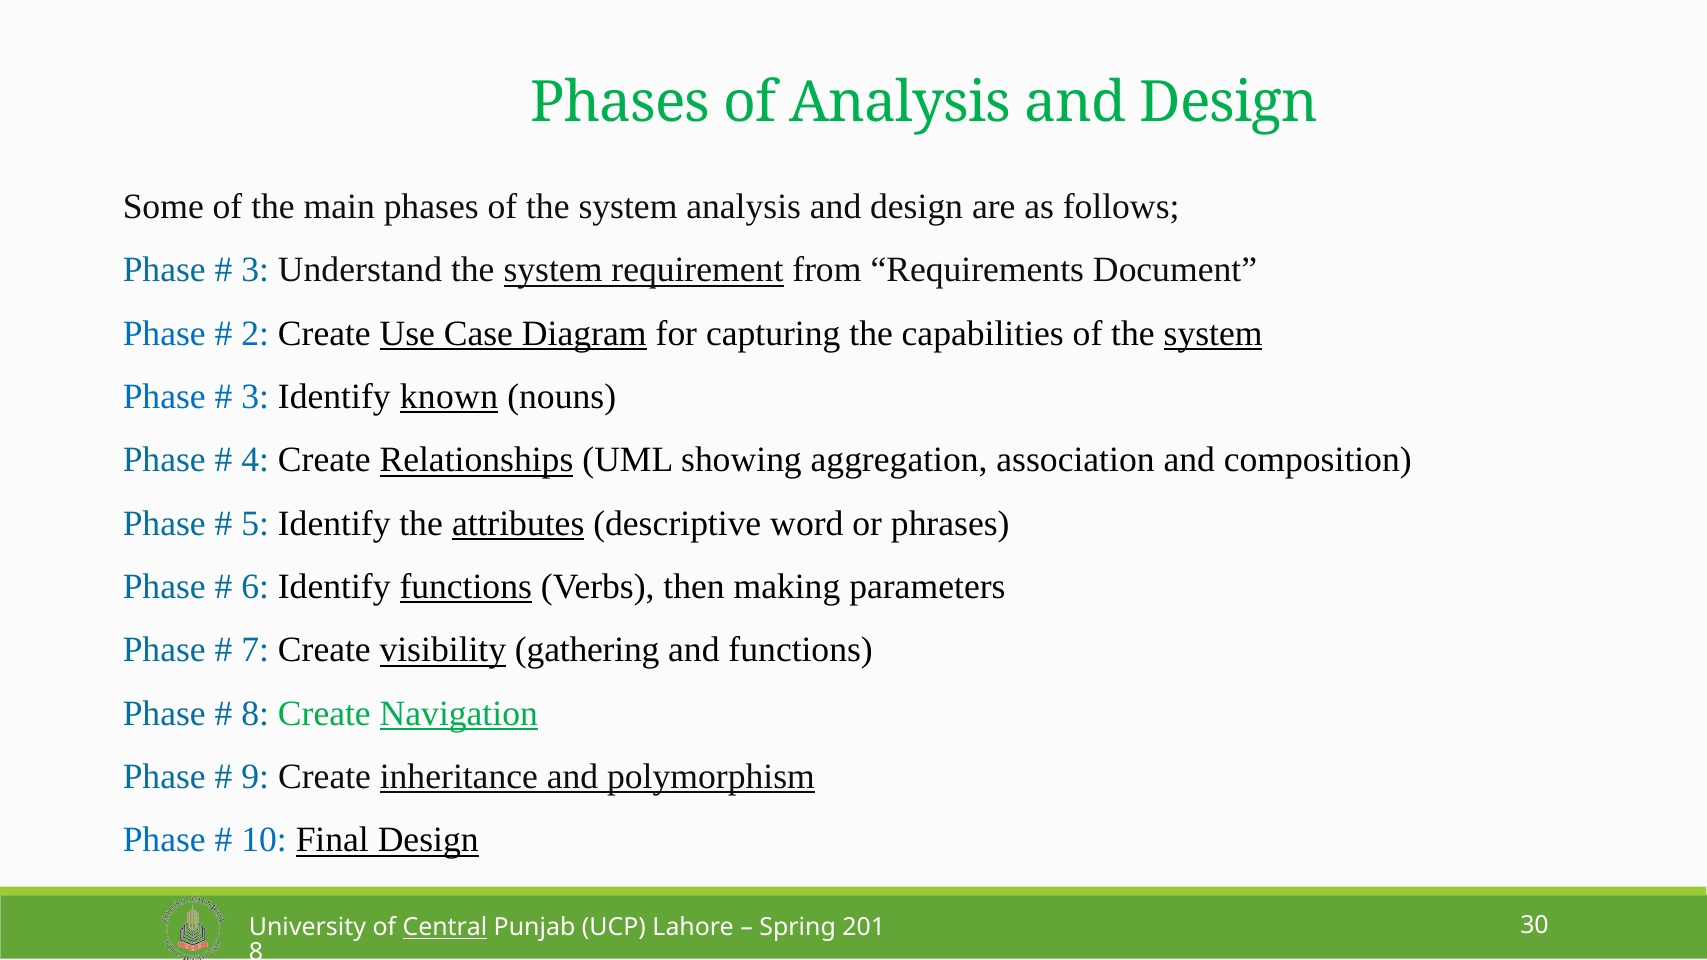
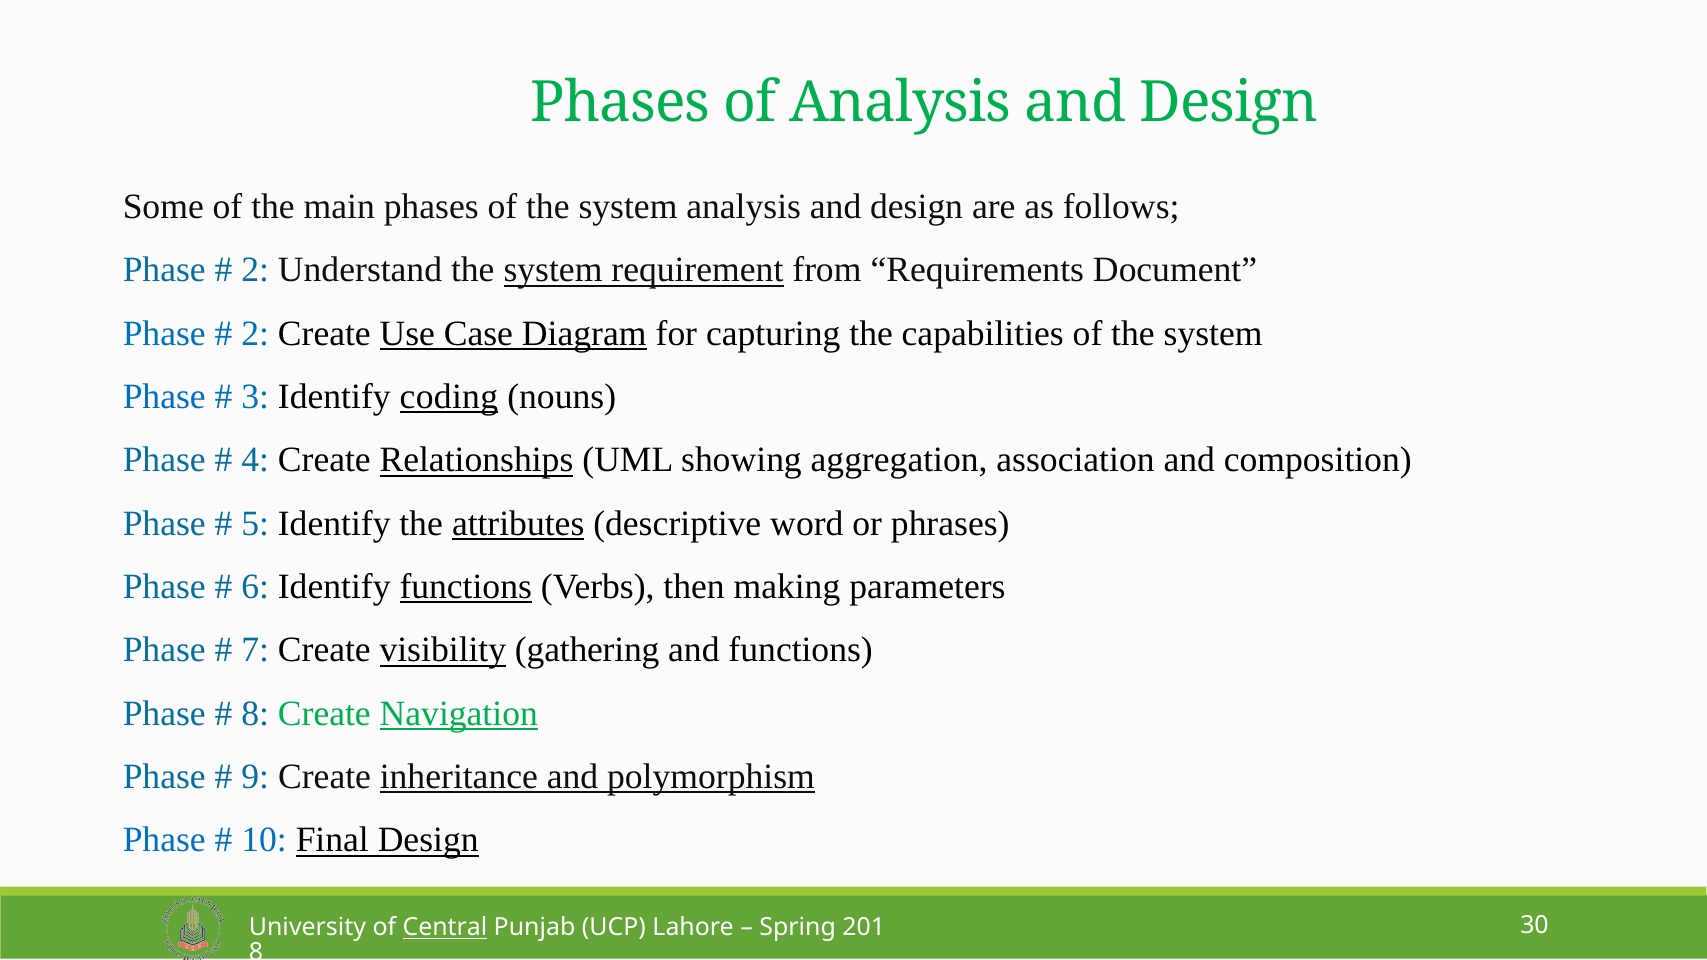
3 at (255, 270): 3 -> 2
system at (1213, 333) underline: present -> none
known: known -> coding
